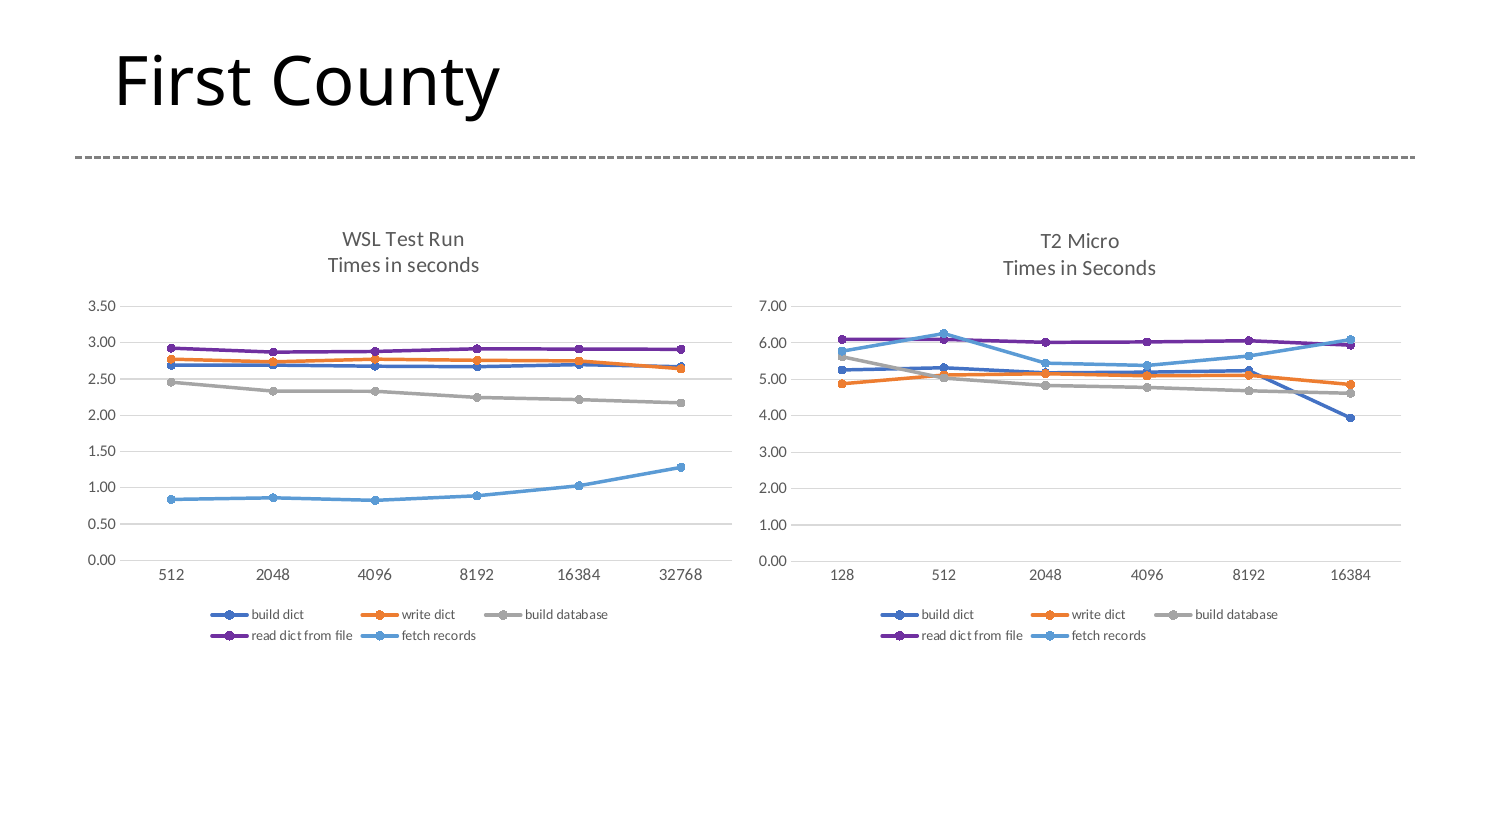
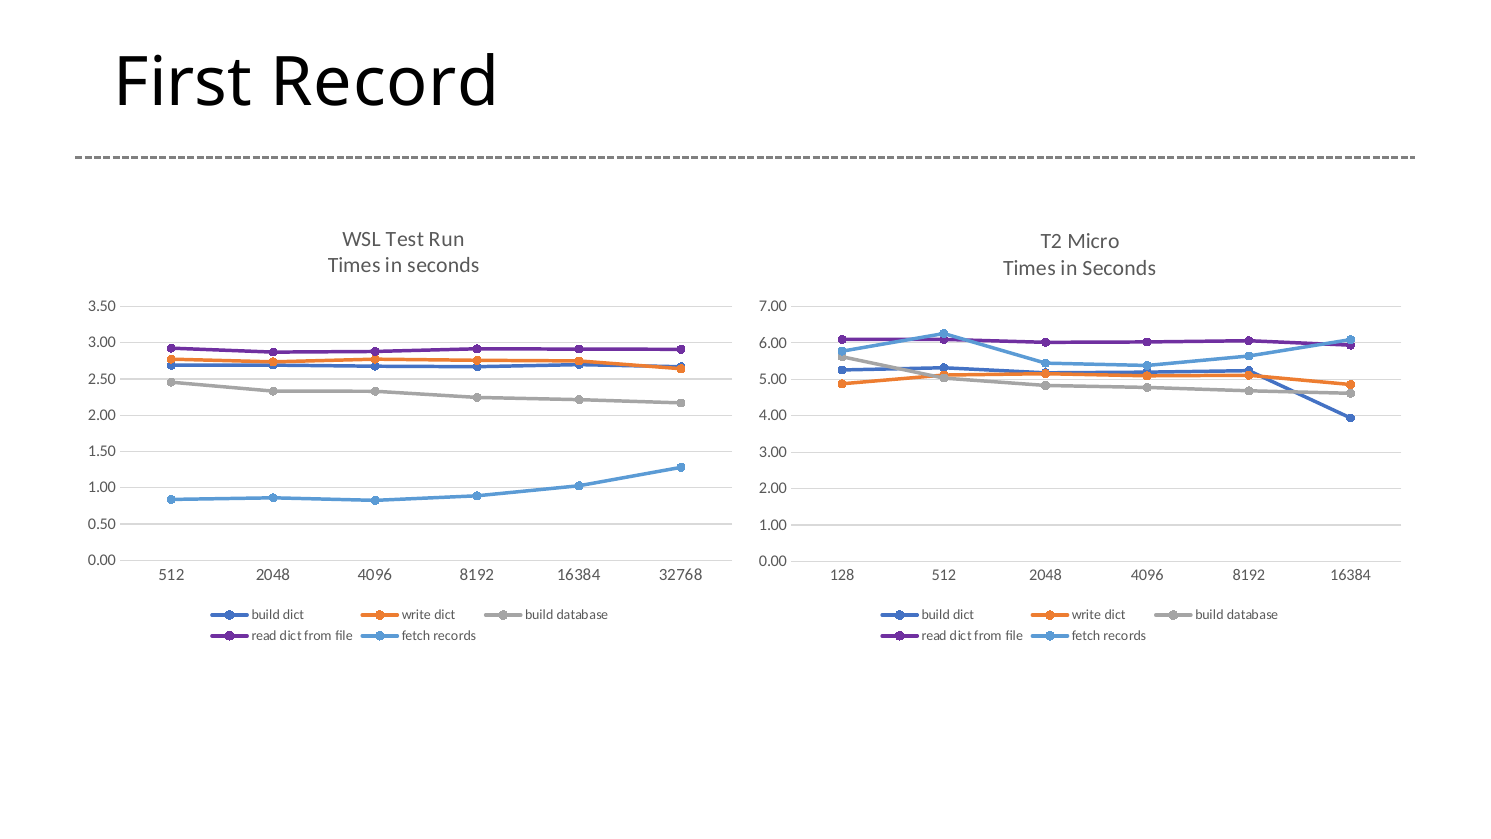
County: County -> Record
